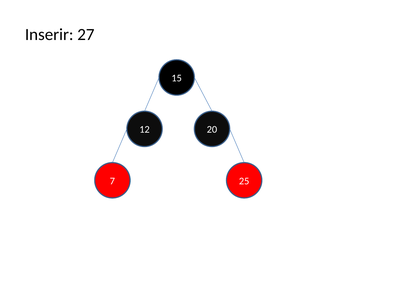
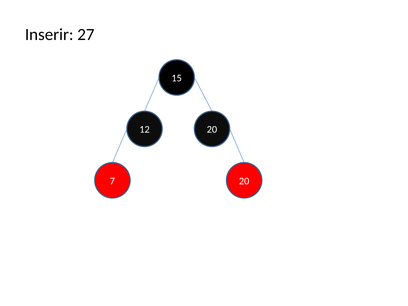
7 25: 25 -> 20
